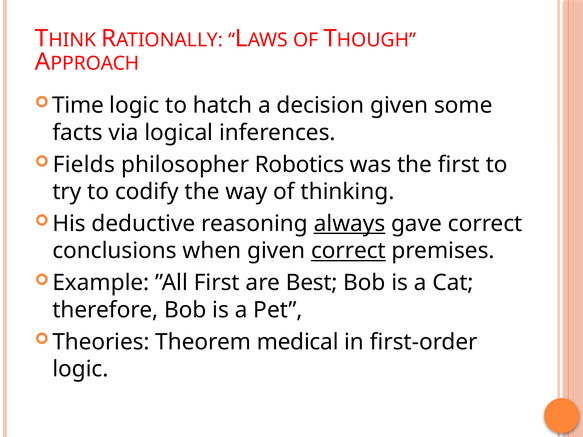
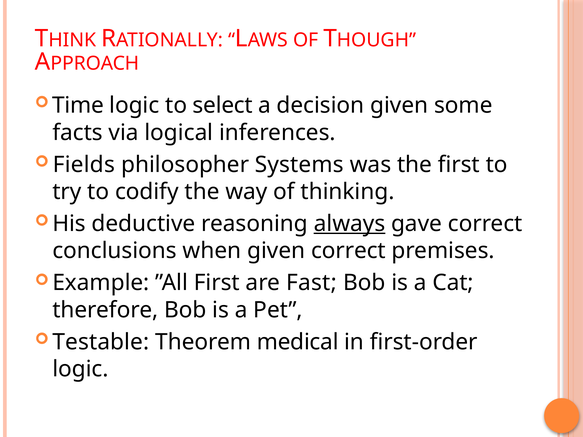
hatch: hatch -> select
Robotics: Robotics -> Systems
correct at (348, 251) underline: present -> none
Best: Best -> Fast
Theories: Theories -> Testable
